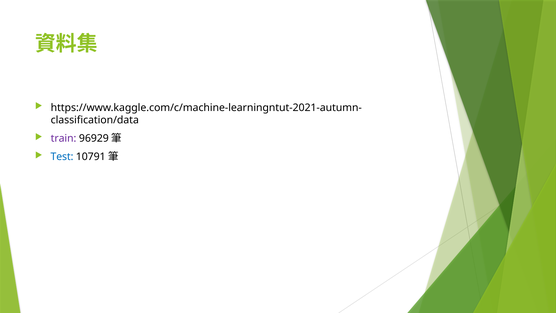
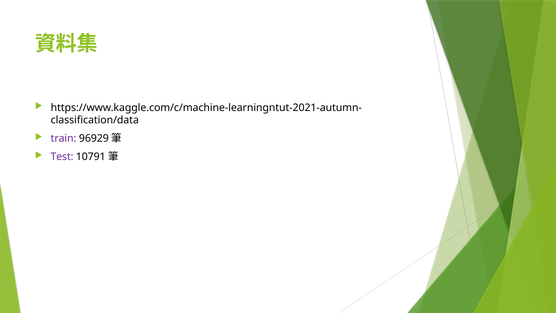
Test colour: blue -> purple
